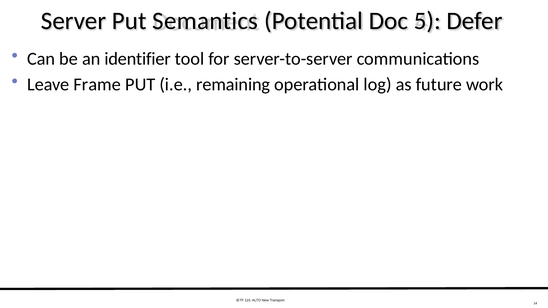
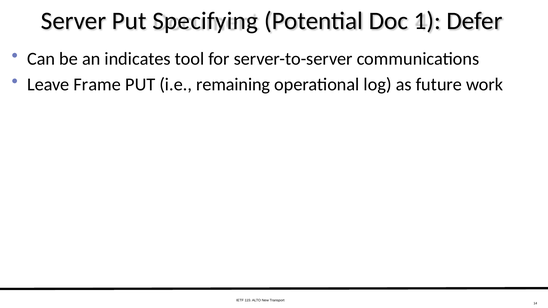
Semantics: Semantics -> Specifying
5: 5 -> 1
identifier: identifier -> indicates
